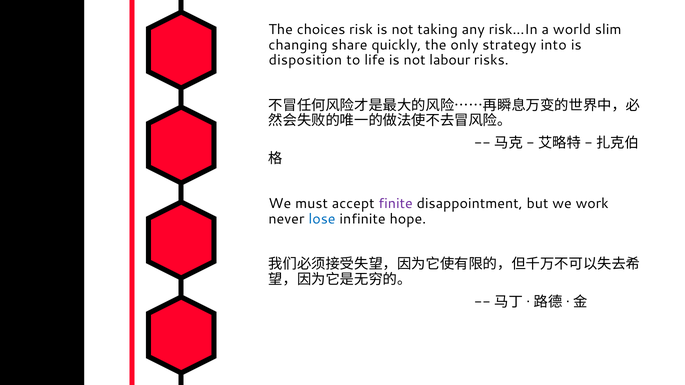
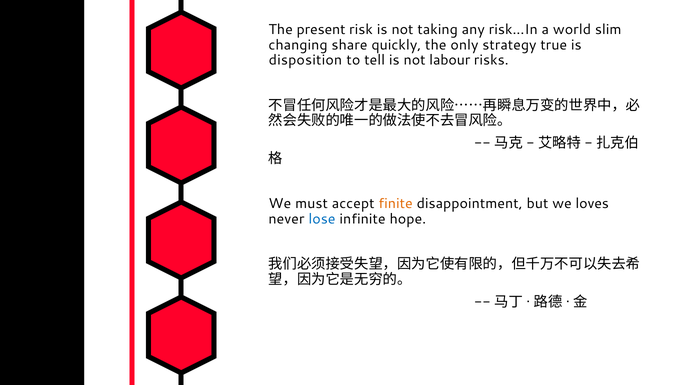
choices: choices -> present
into: into -> true
life: life -> tell
finite colour: purple -> orange
work: work -> loves
